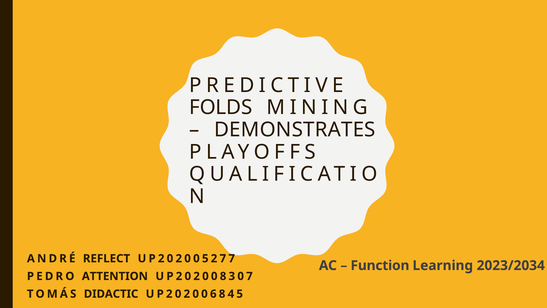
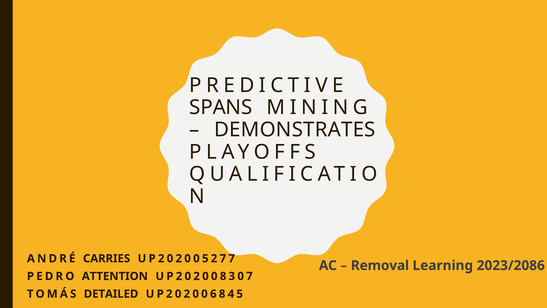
FOLDS: FOLDS -> SPANS
REFLECT: REFLECT -> CARRIES
Function: Function -> Removal
2023/2034: 2023/2034 -> 2023/2086
DIDACTIC: DIDACTIC -> DETAILED
